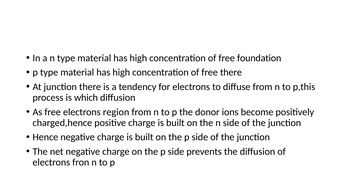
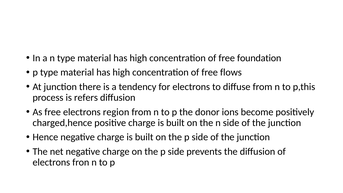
free there: there -> flows
which: which -> refers
